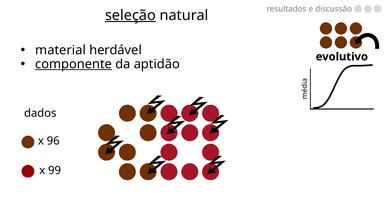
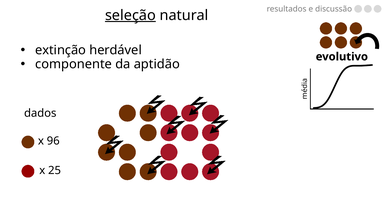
material: material -> extinção
componente underline: present -> none
99: 99 -> 25
